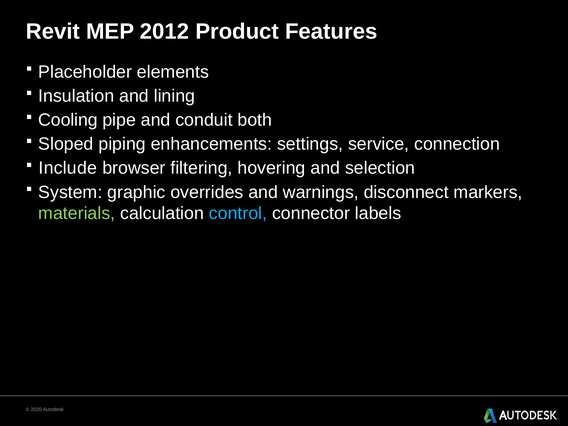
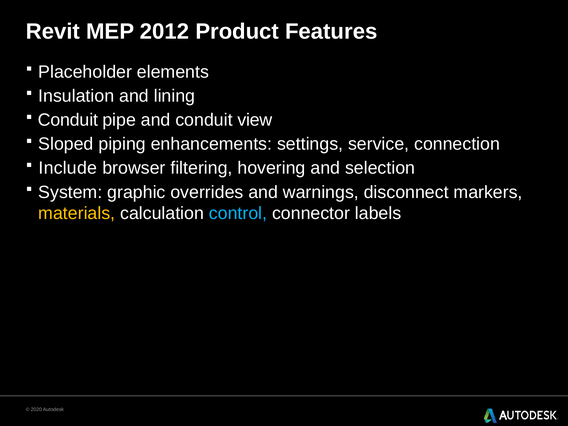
Cooling at (68, 120): Cooling -> Conduit
both: both -> view
materials colour: light green -> yellow
